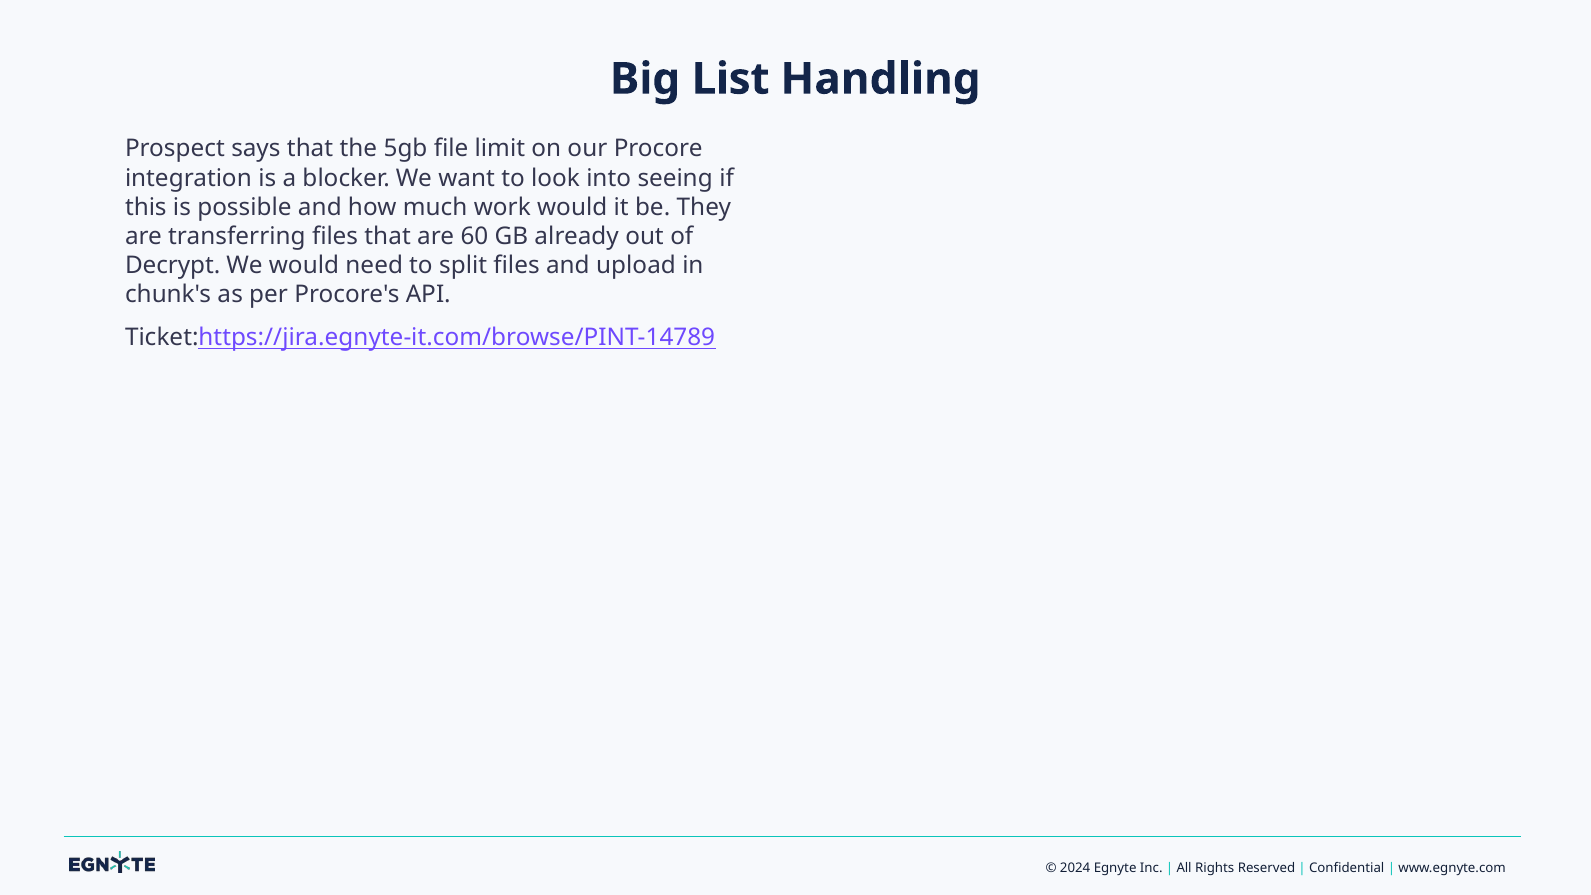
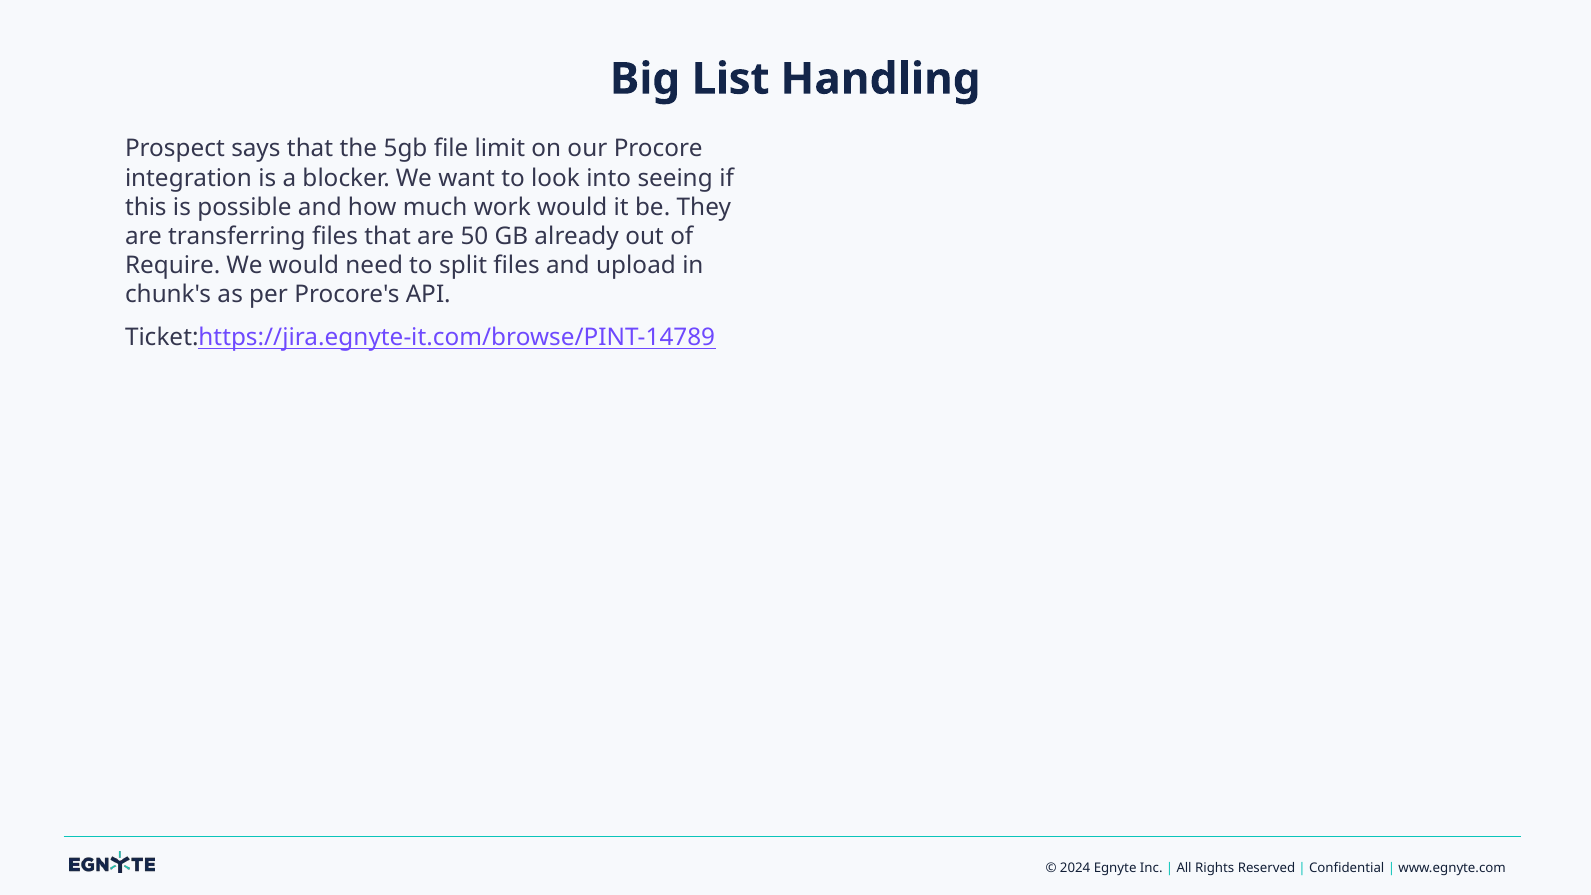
60: 60 -> 50
Decrypt: Decrypt -> Require
